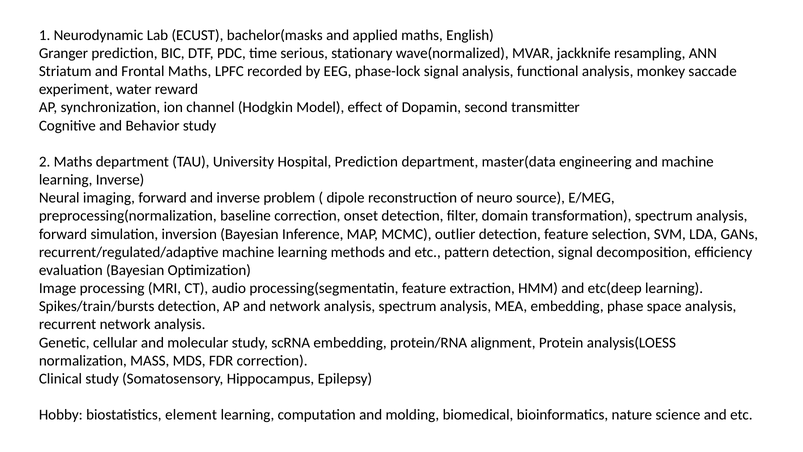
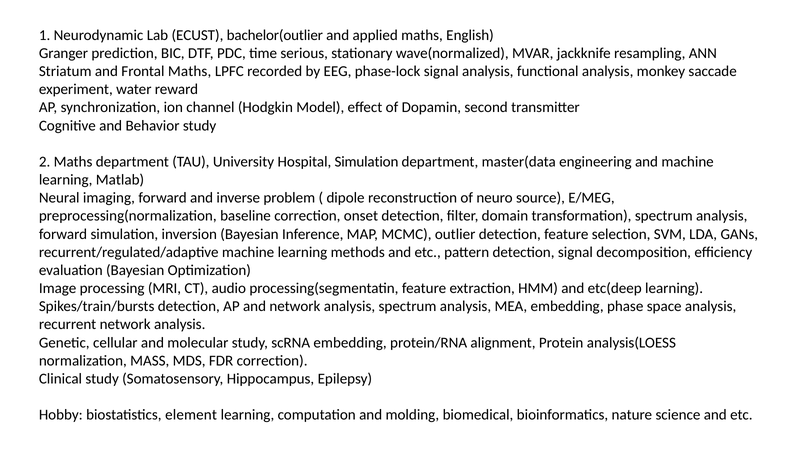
bachelor(masks: bachelor(masks -> bachelor(outlier
Hospital Prediction: Prediction -> Simulation
learning Inverse: Inverse -> Matlab
